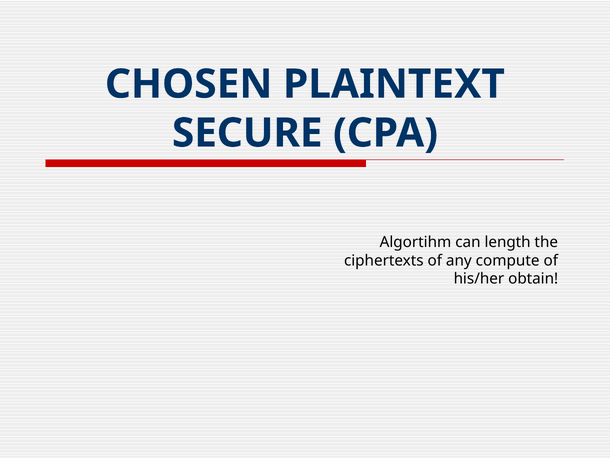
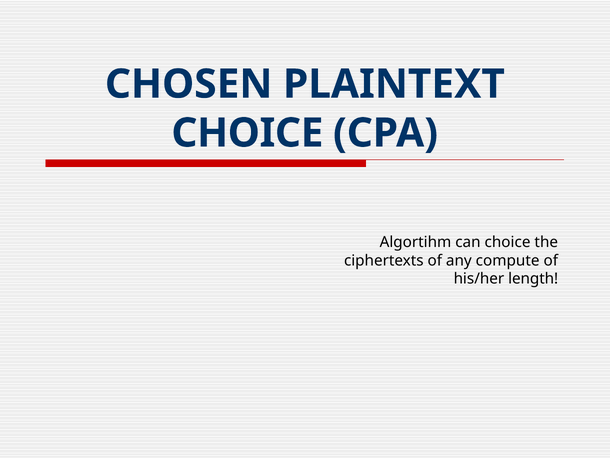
SECURE at (247, 133): SECURE -> CHOICE
can length: length -> choice
obtain: obtain -> length
